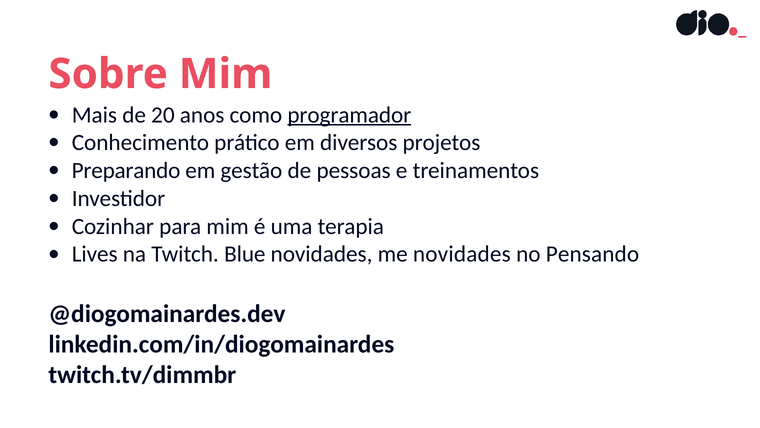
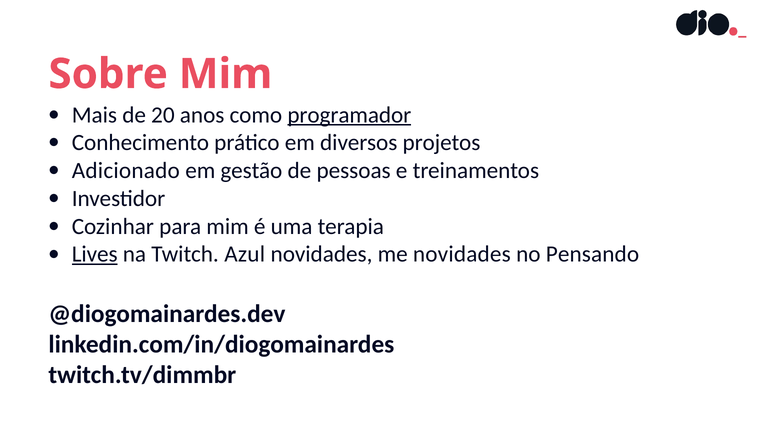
Preparando: Preparando -> Adicionado
Lives underline: none -> present
Blue: Blue -> Azul
